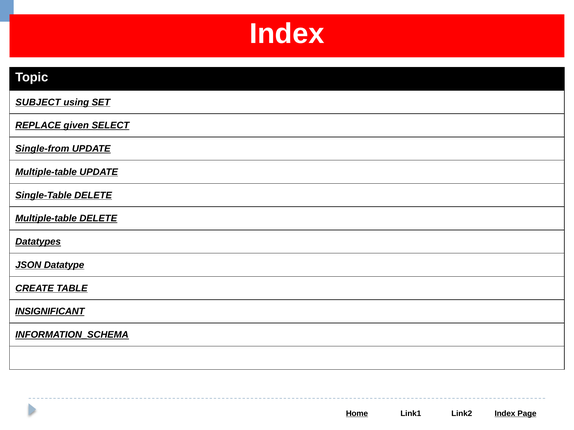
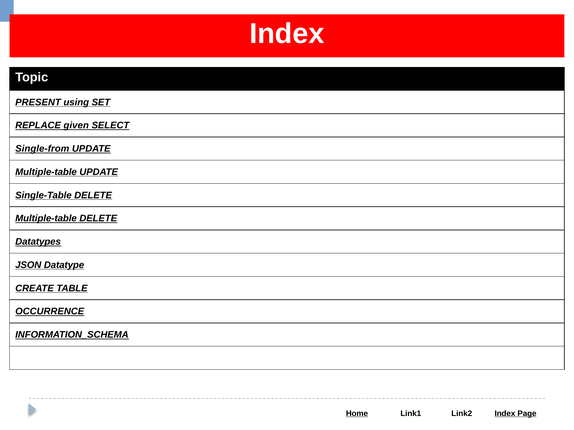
SUBJECT: SUBJECT -> PRESENT
INSIGNIFICANT: INSIGNIFICANT -> OCCURRENCE
